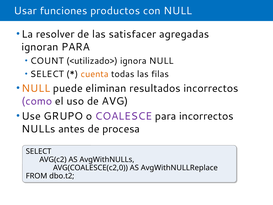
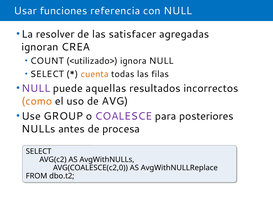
productos: productos -> referencia
ignoran PARA: PARA -> CREA
NULL at (36, 88) colour: orange -> purple
eliminan: eliminan -> aquellas
como colour: purple -> orange
GRUPO: GRUPO -> GROUP
para incorrectos: incorrectos -> posteriores
